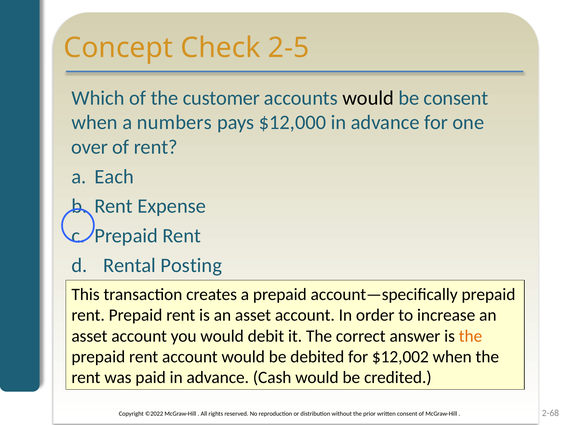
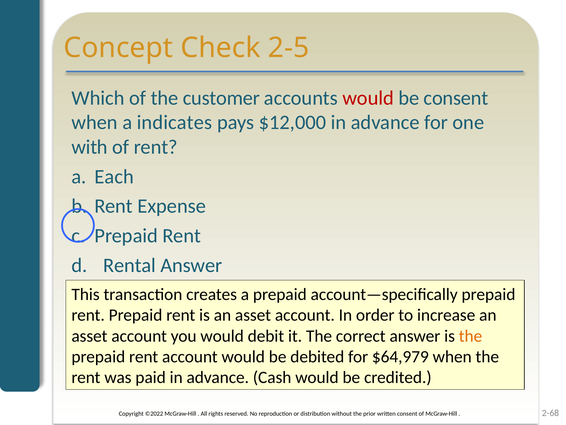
would at (368, 98) colour: black -> red
numbers: numbers -> indicates
over: over -> with
Rental Posting: Posting -> Answer
$12,002: $12,002 -> $64,979
